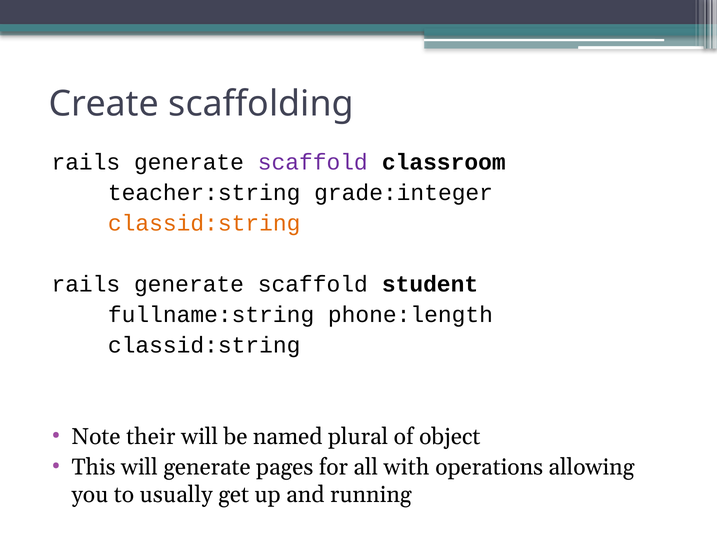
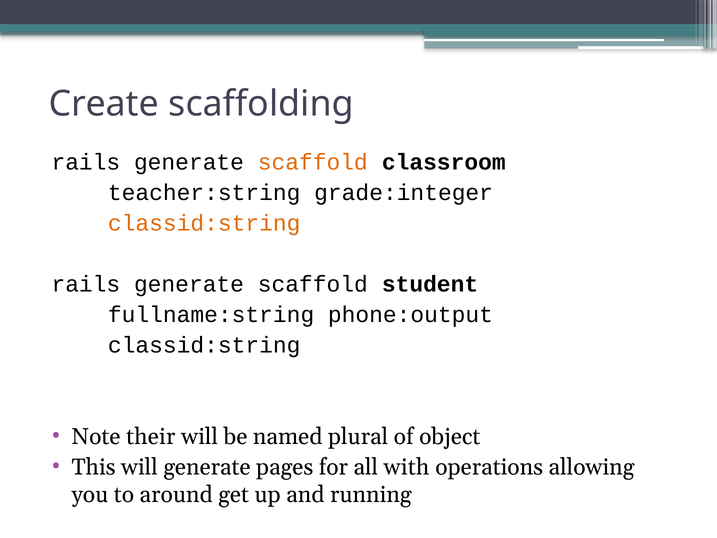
scaffold at (313, 162) colour: purple -> orange
phone:length: phone:length -> phone:output
usually: usually -> around
